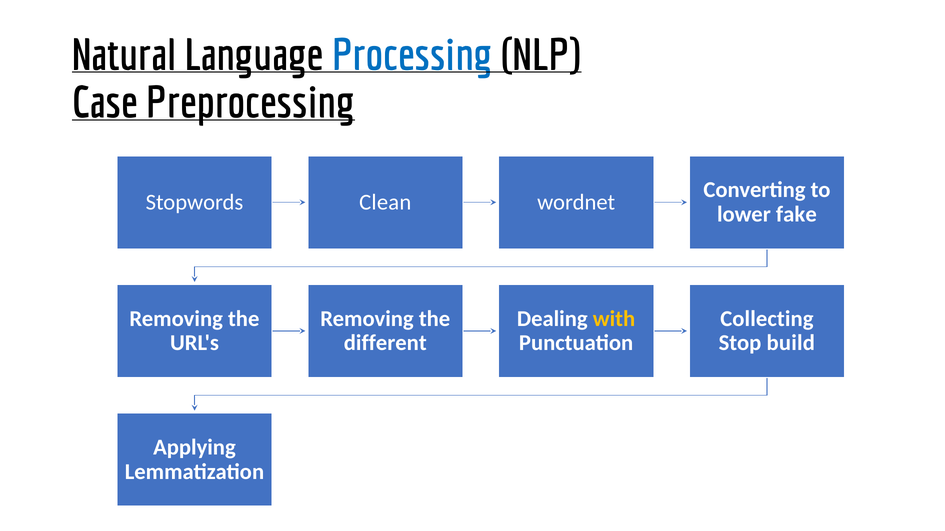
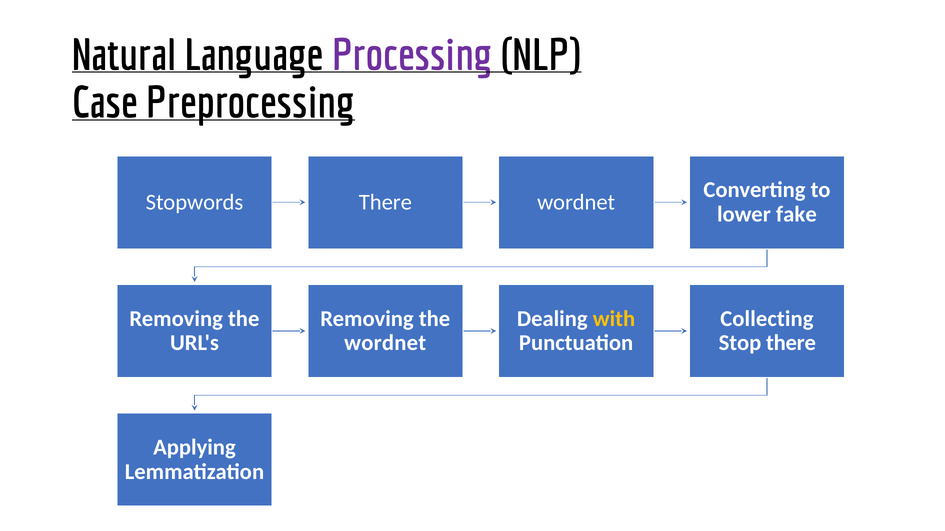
Processing colour: blue -> purple
Stopwords Clean: Clean -> There
different at (385, 343): different -> wordnet
Stop build: build -> there
